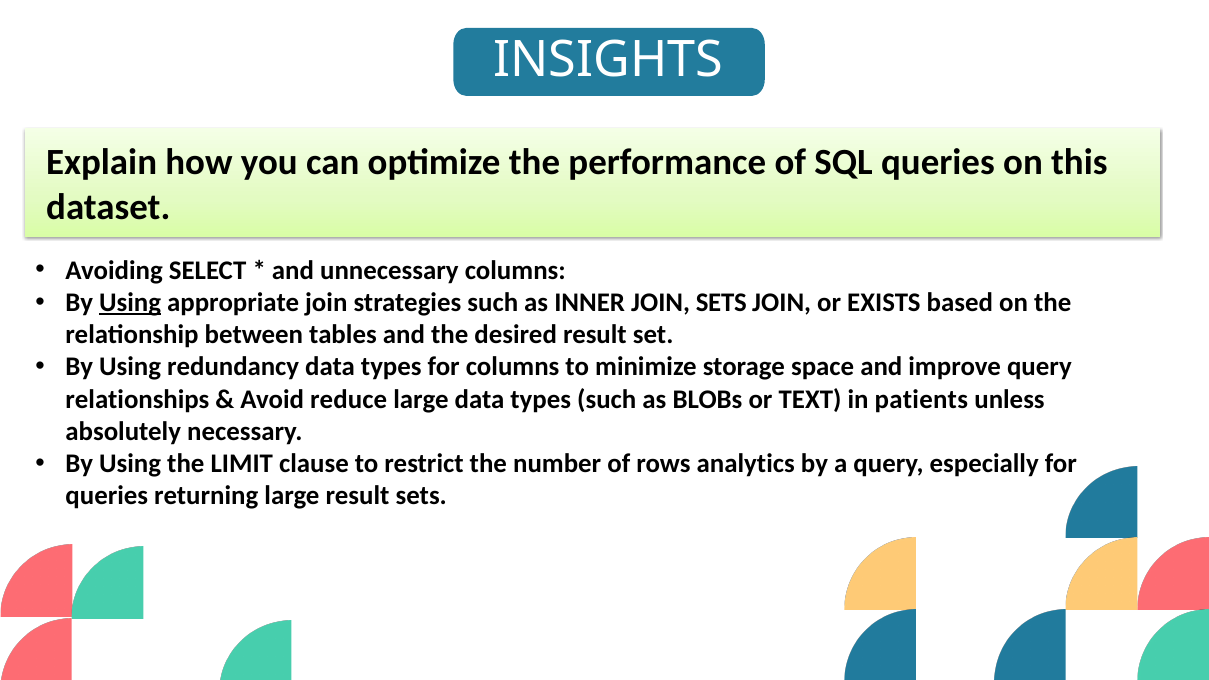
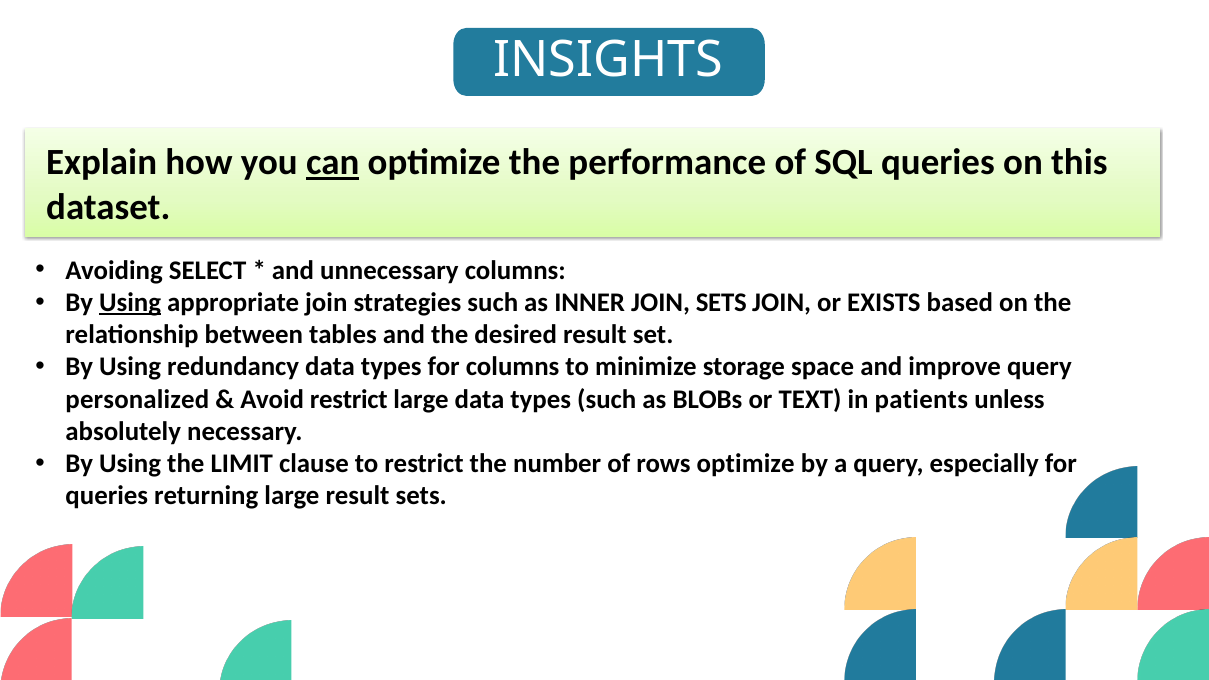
can underline: none -> present
relationships: relationships -> personalized
Avoid reduce: reduce -> restrict
rows analytics: analytics -> optimize
